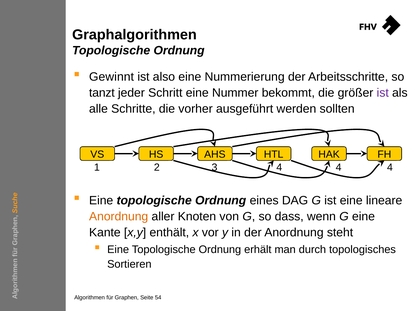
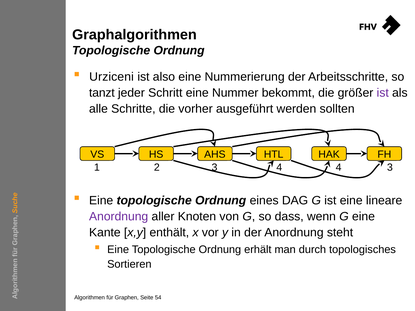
Gewinnt: Gewinnt -> Urziceni
4 4 4: 4 -> 3
Anordnung at (119, 217) colour: orange -> purple
